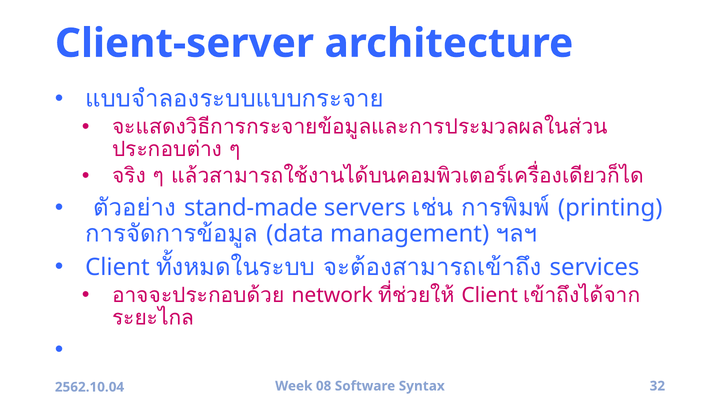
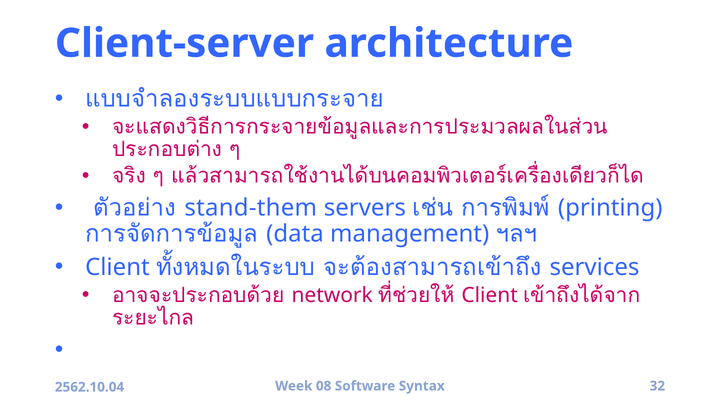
stand-made: stand-made -> stand-them
